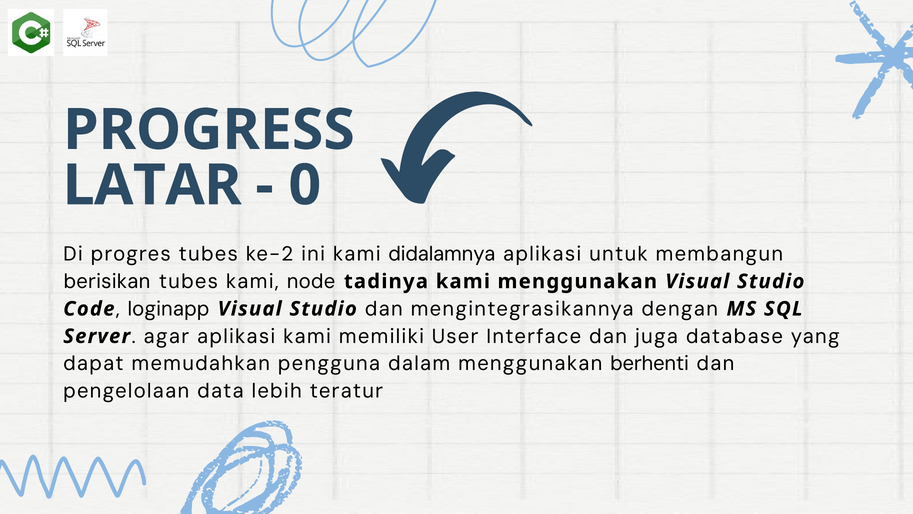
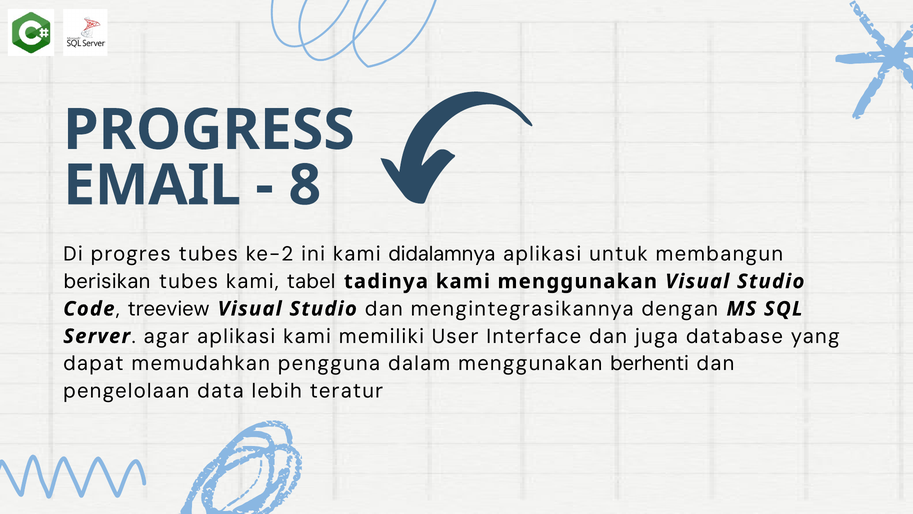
LATAR: LATAR -> EMAIL
0: 0 -> 8
node: node -> tabel
loginapp: loginapp -> treeview
